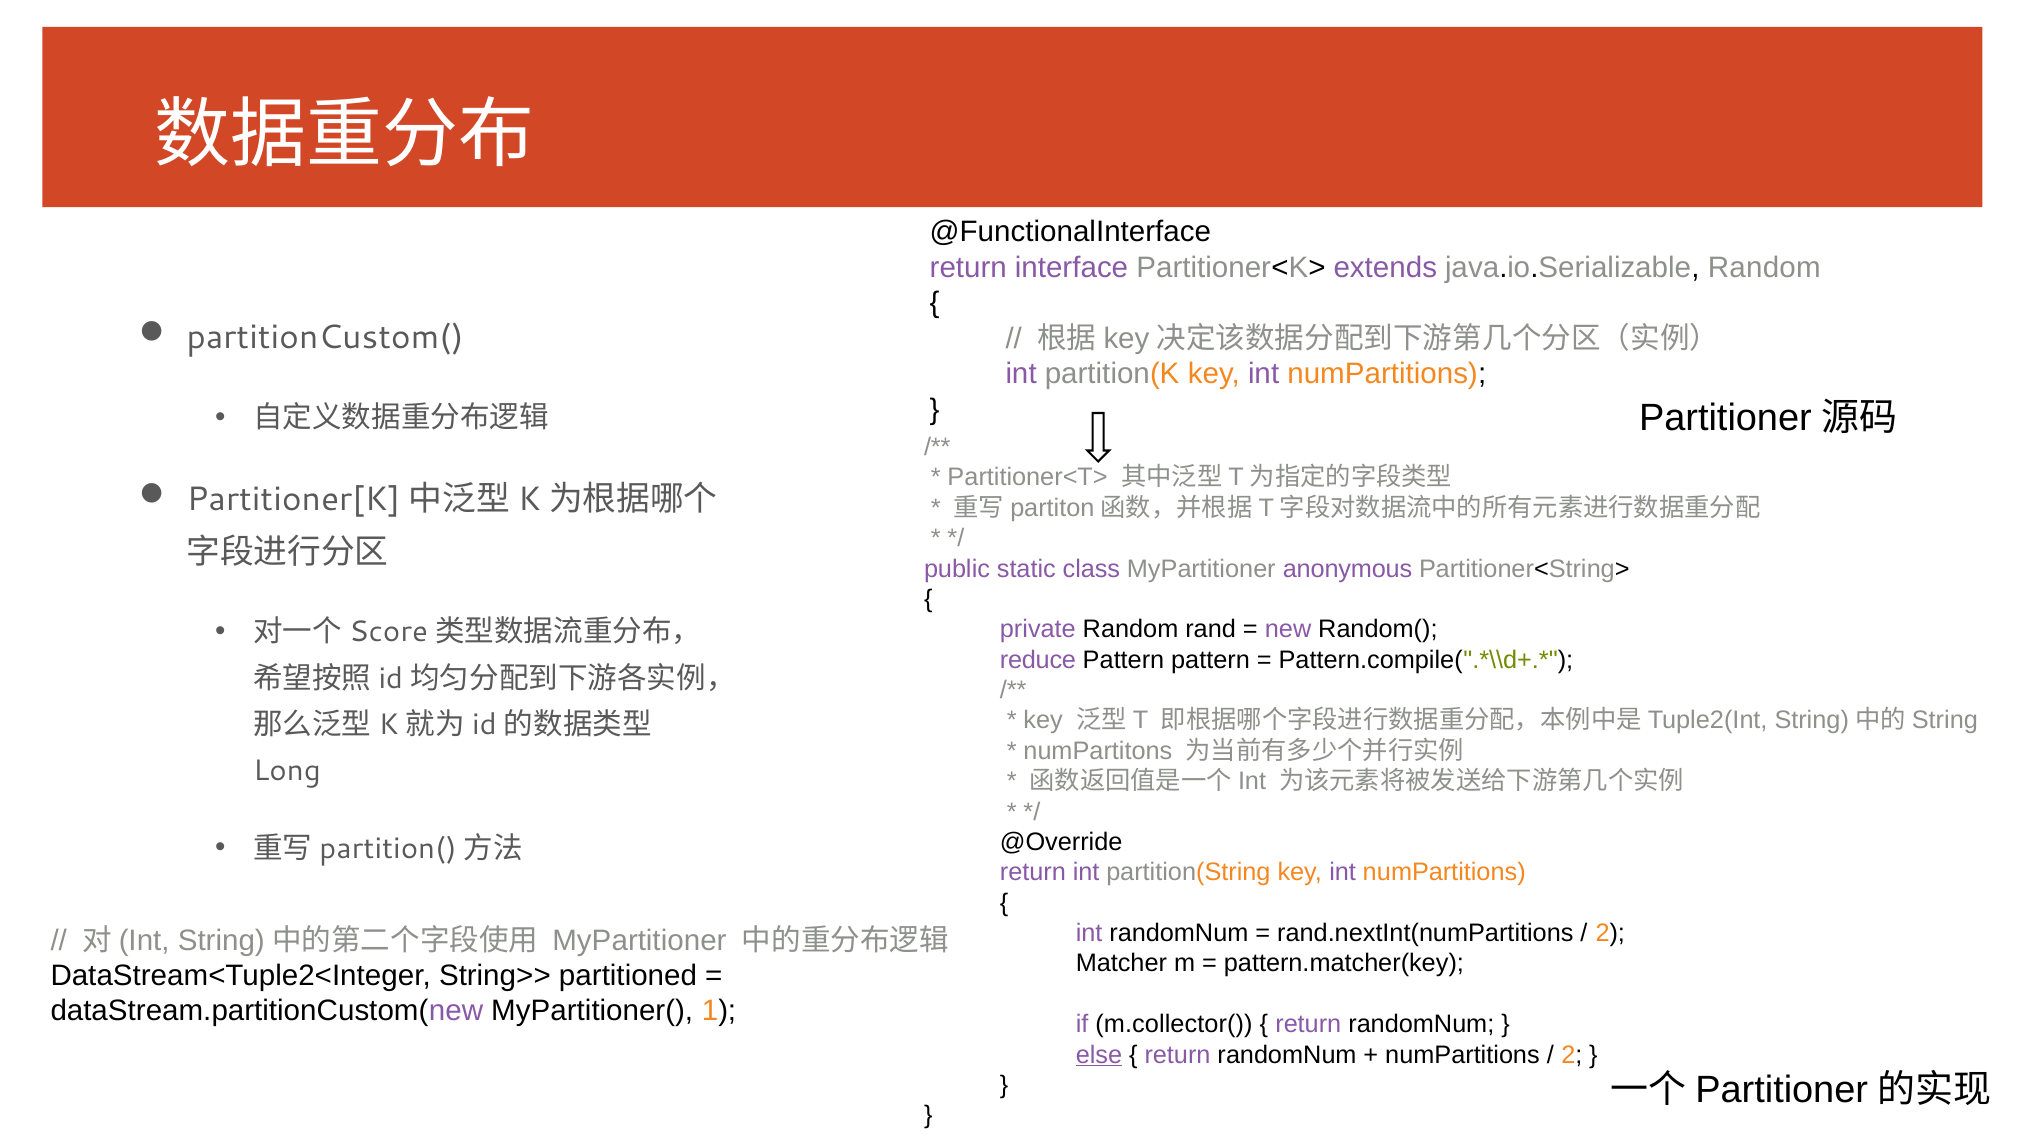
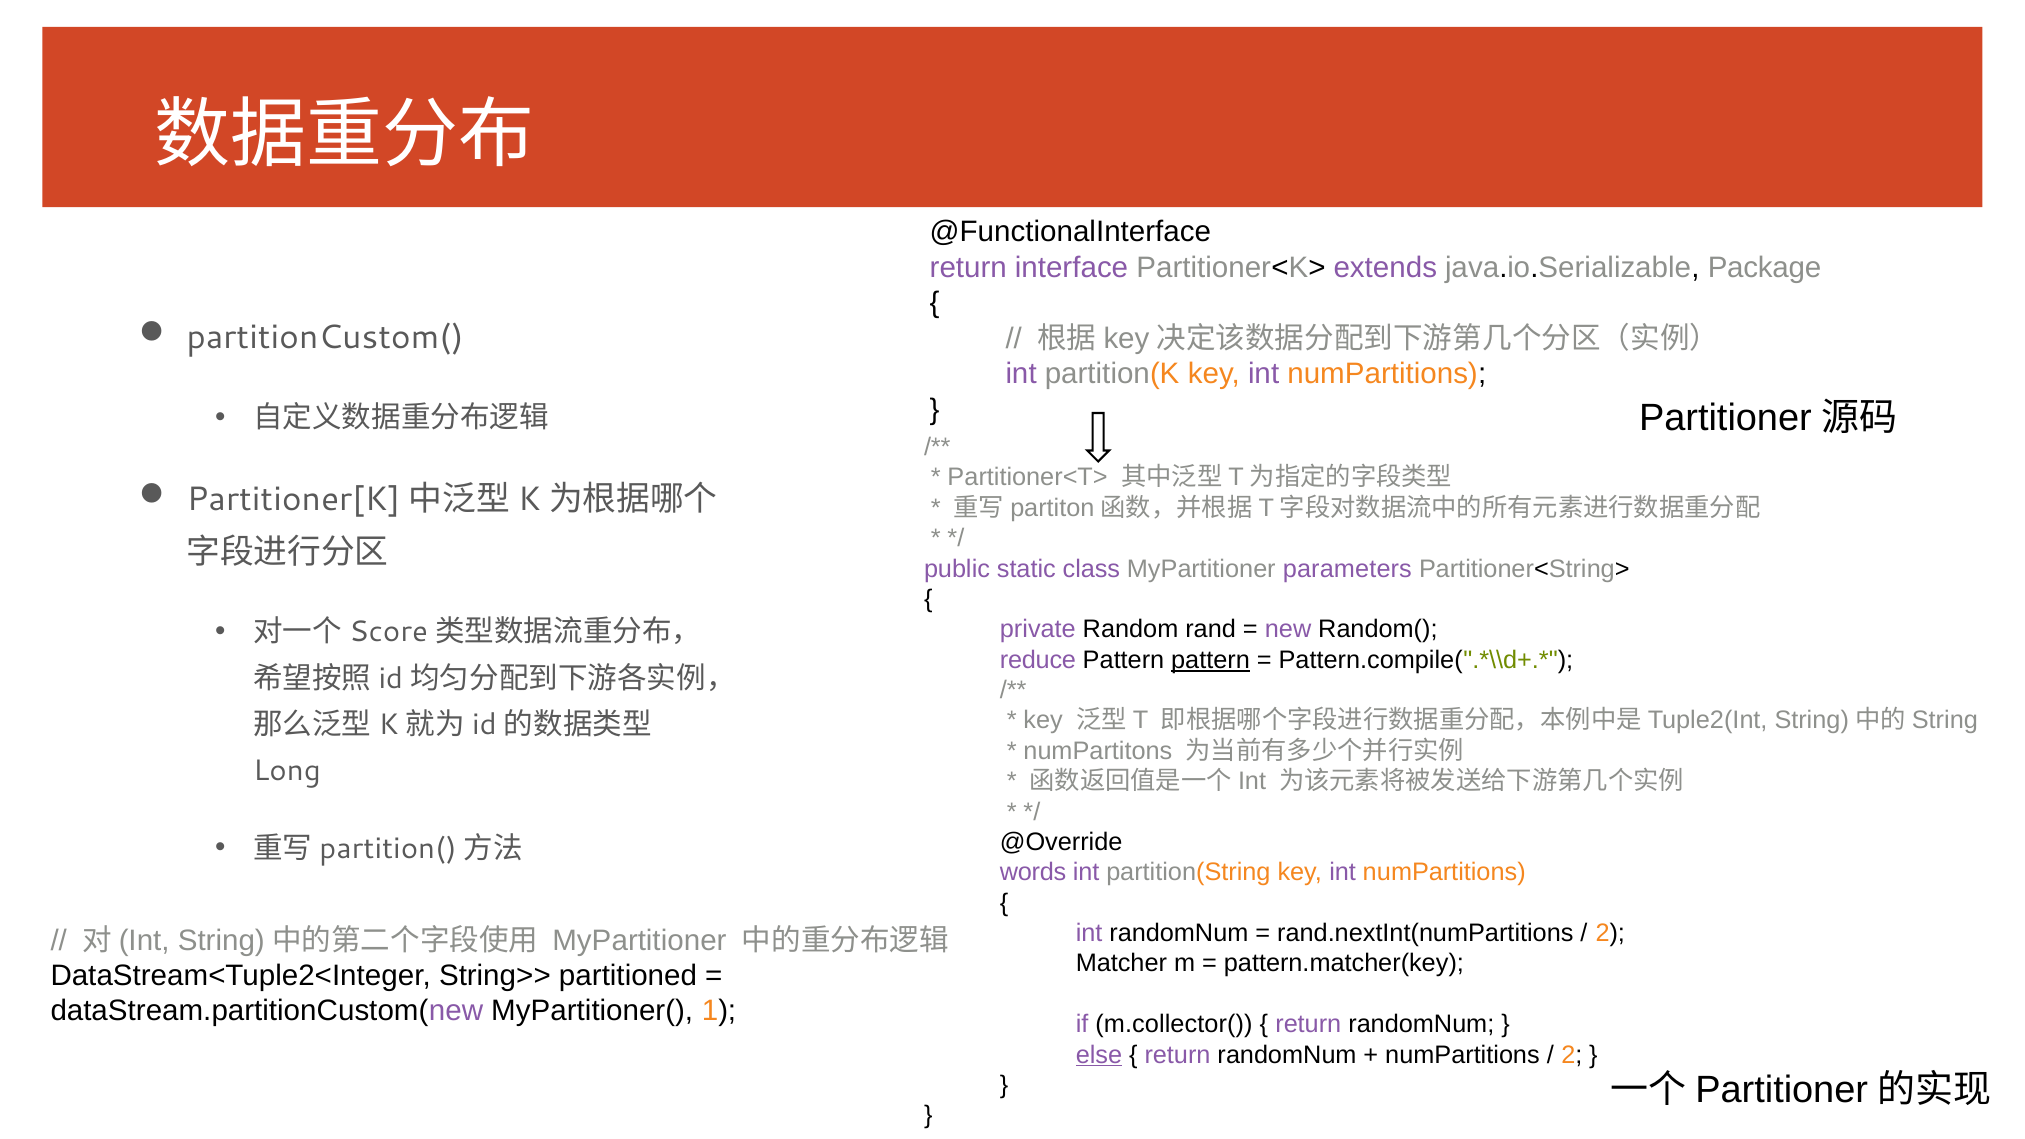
java.io.Serializable Random: Random -> Package
anonymous: anonymous -> parameters
pattern at (1211, 660) underline: none -> present
return at (1033, 873): return -> words
